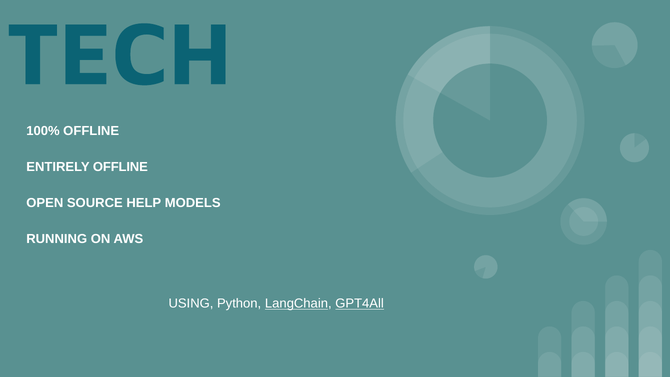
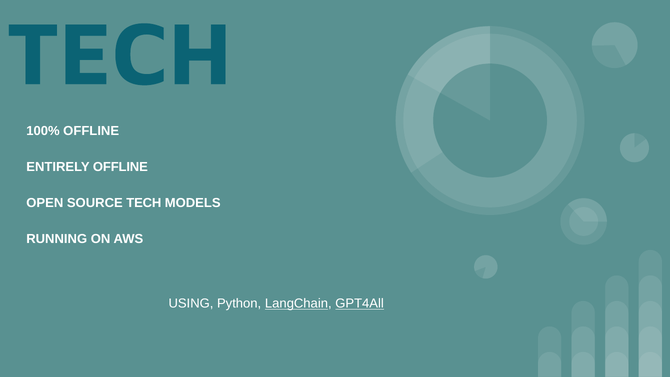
SOURCE HELP: HELP -> TECH
